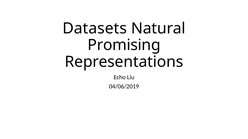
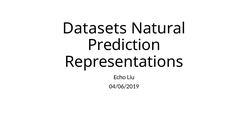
Promising: Promising -> Prediction
